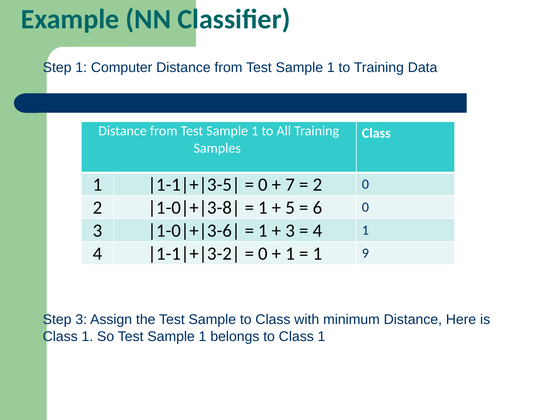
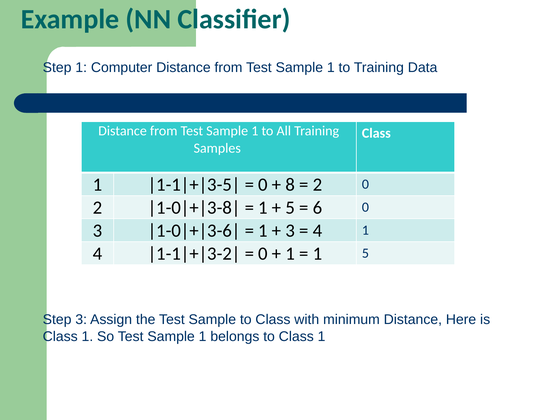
7: 7 -> 8
1 9: 9 -> 5
